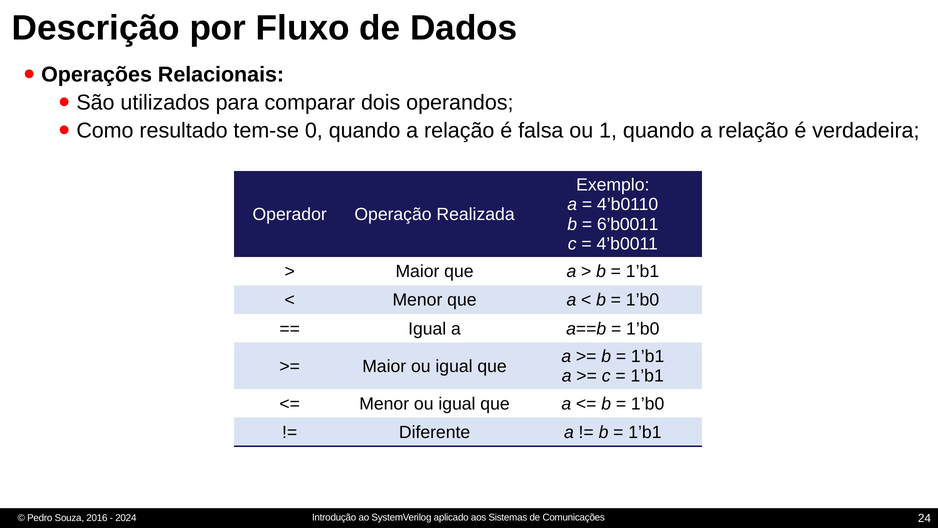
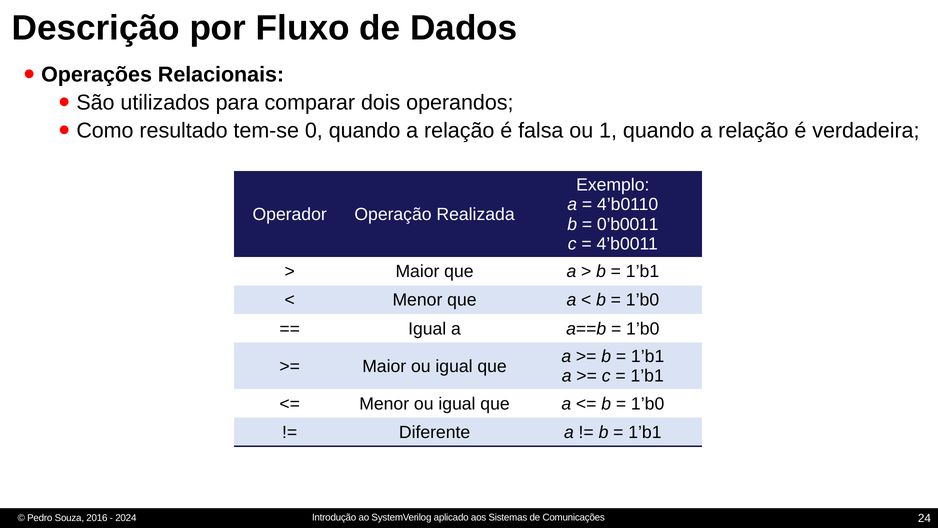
6’b0011: 6’b0011 -> 0’b0011
